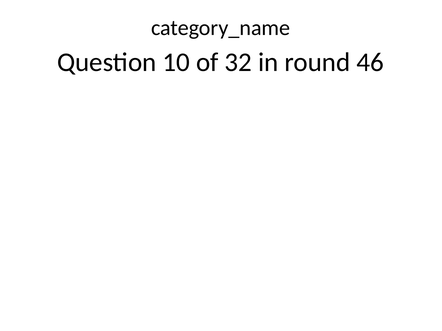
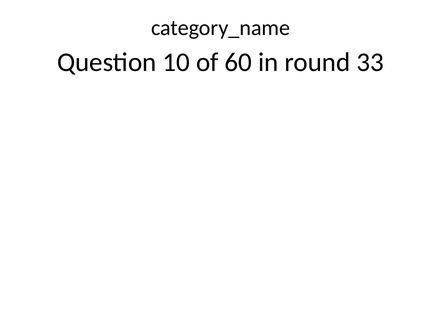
32: 32 -> 60
46: 46 -> 33
